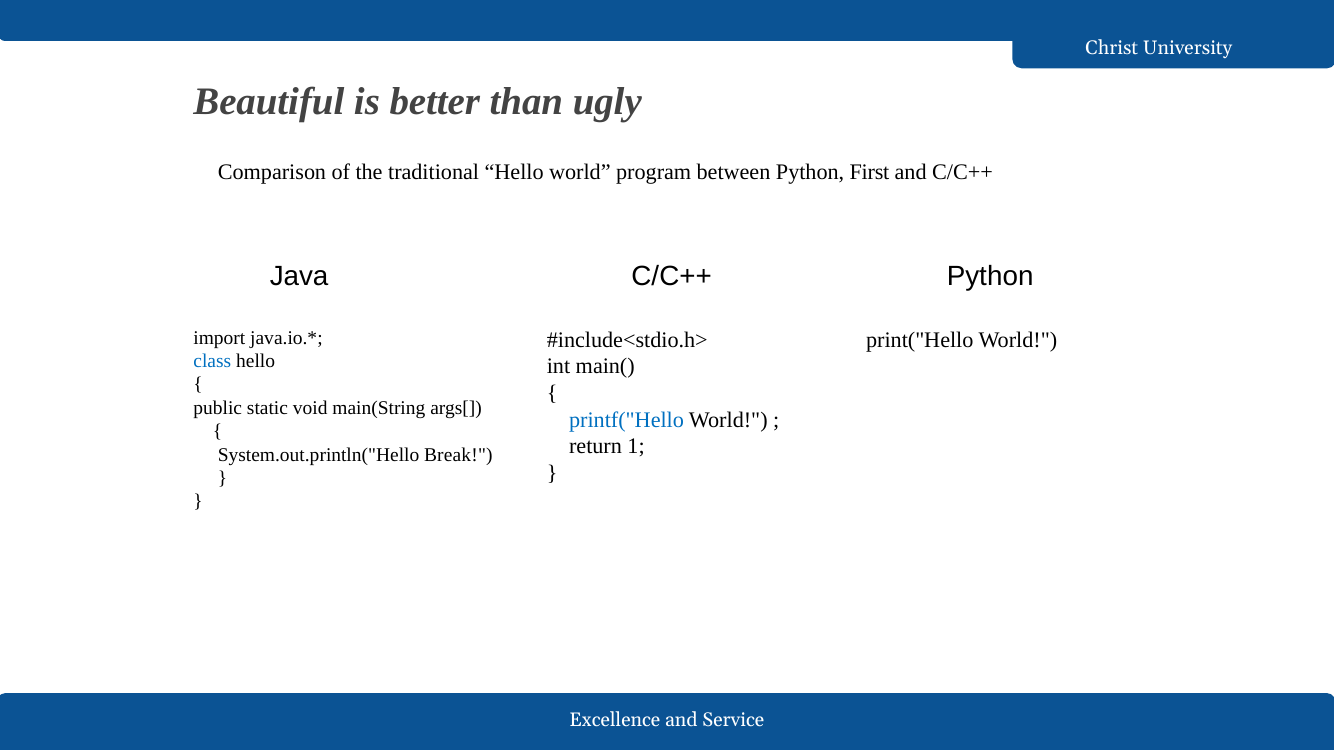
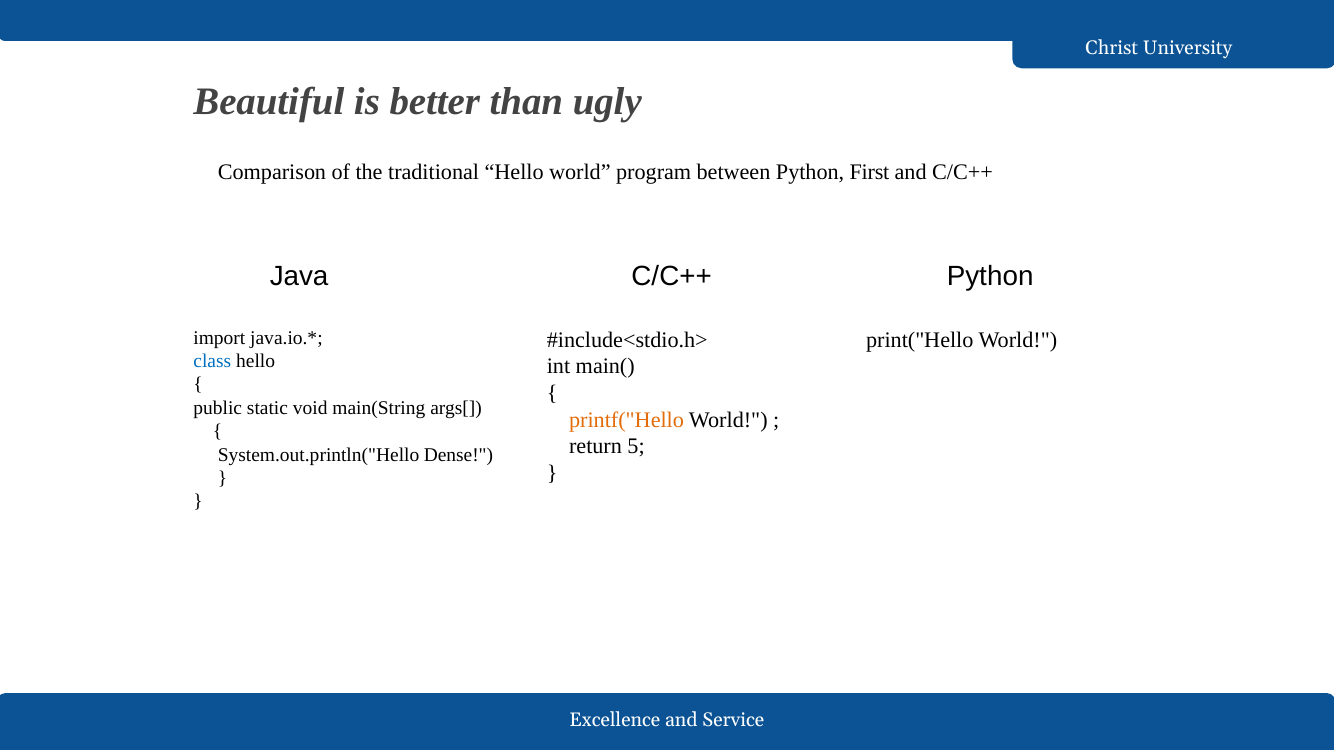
printf("Hello colour: blue -> orange
1: 1 -> 5
Break: Break -> Dense
